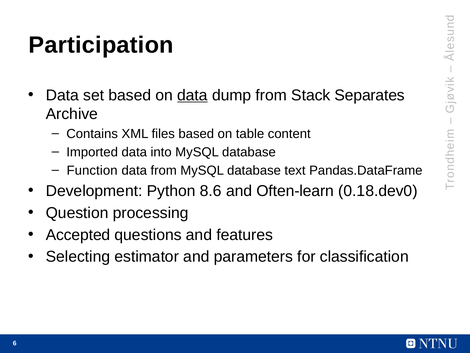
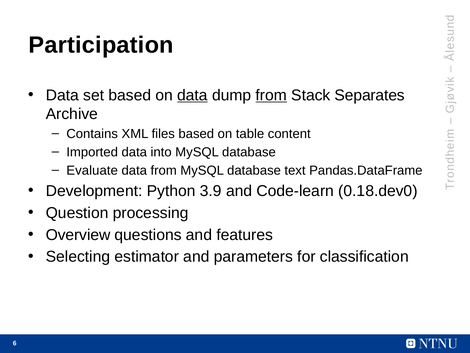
from at (271, 95) underline: none -> present
Function: Function -> Evaluate
8.6: 8.6 -> 3.9
Often-learn: Often-learn -> Code-learn
Accepted: Accepted -> Overview
